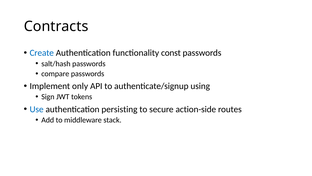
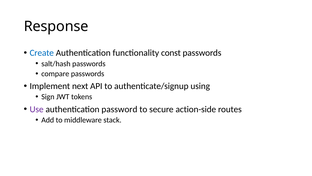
Contracts: Contracts -> Response
only: only -> next
Use colour: blue -> purple
persisting: persisting -> password
